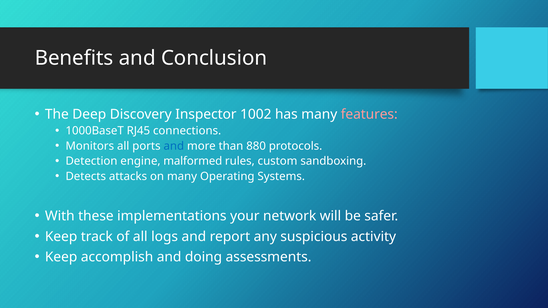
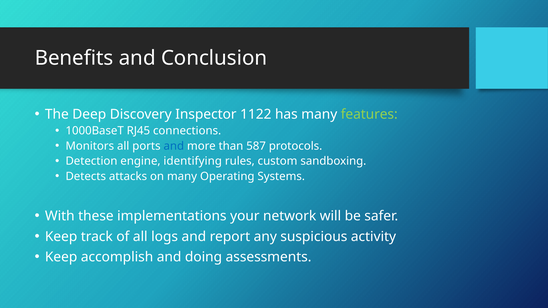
1002: 1002 -> 1122
features colour: pink -> light green
880: 880 -> 587
malformed: malformed -> identifying
